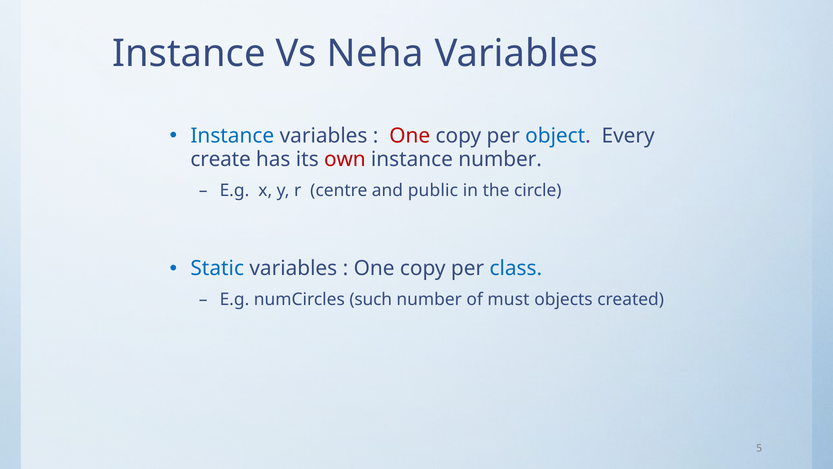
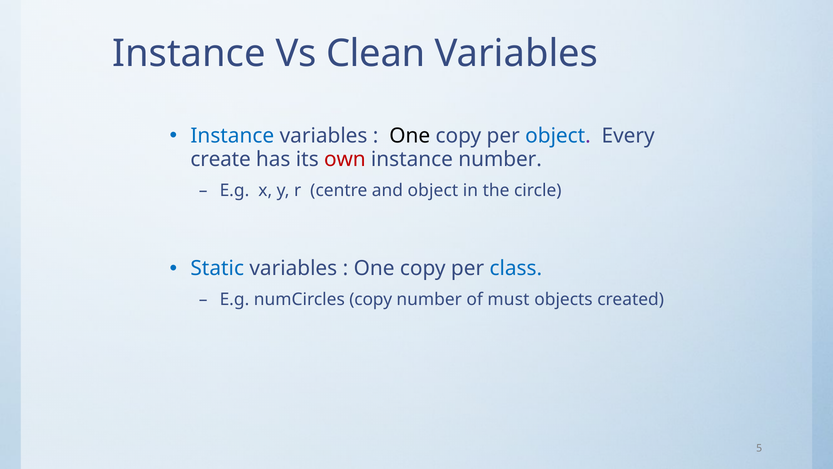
Neha: Neha -> Clean
One at (410, 136) colour: red -> black
and public: public -> object
numCircles such: such -> copy
